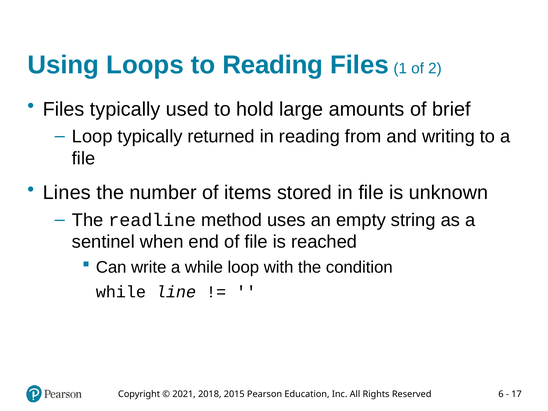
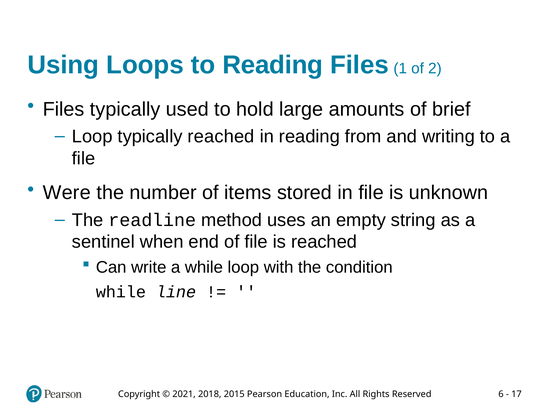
typically returned: returned -> reached
Lines: Lines -> Were
